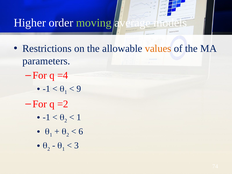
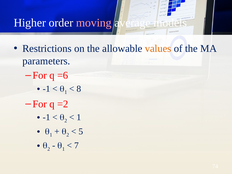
moving colour: light green -> pink
=4: =4 -> =6
9: 9 -> 8
6: 6 -> 5
3: 3 -> 7
